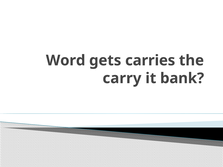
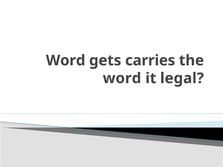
carry at (122, 78): carry -> word
bank: bank -> legal
